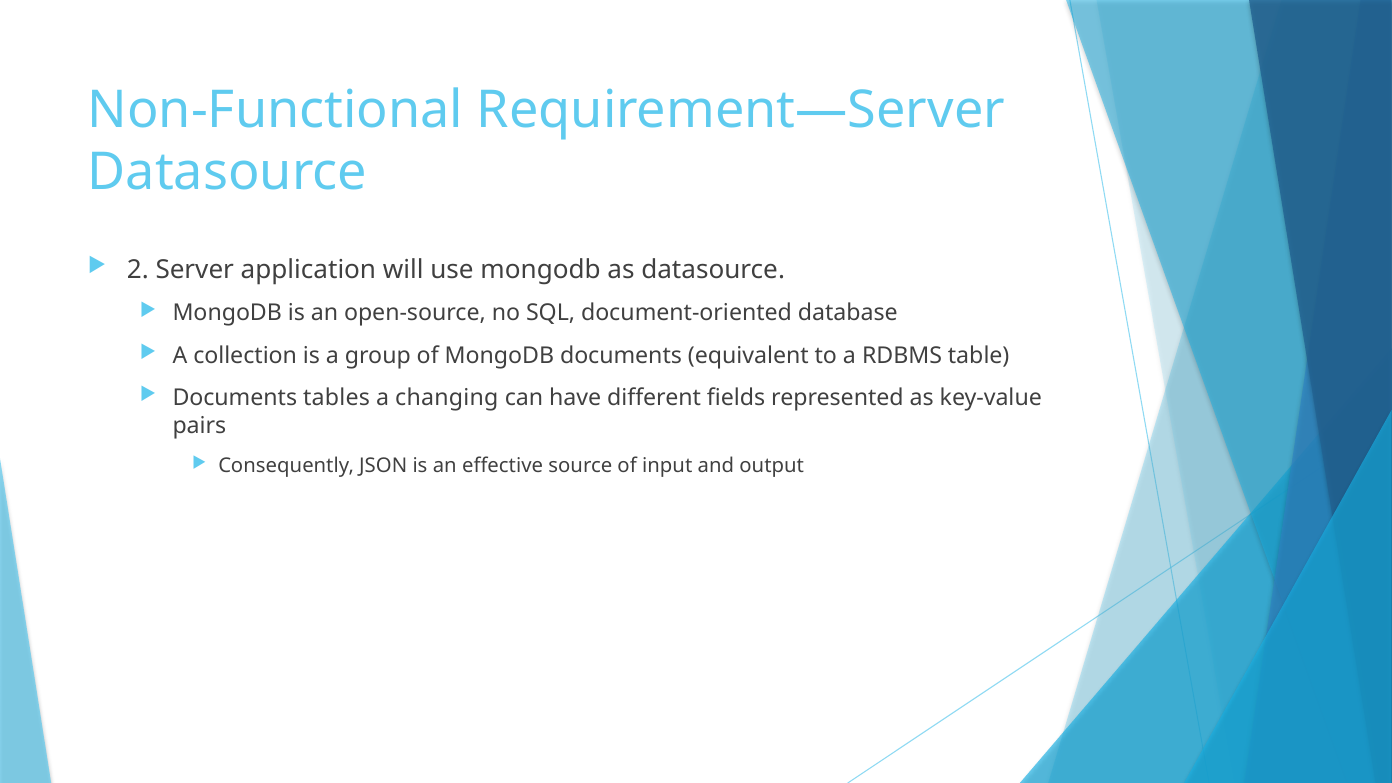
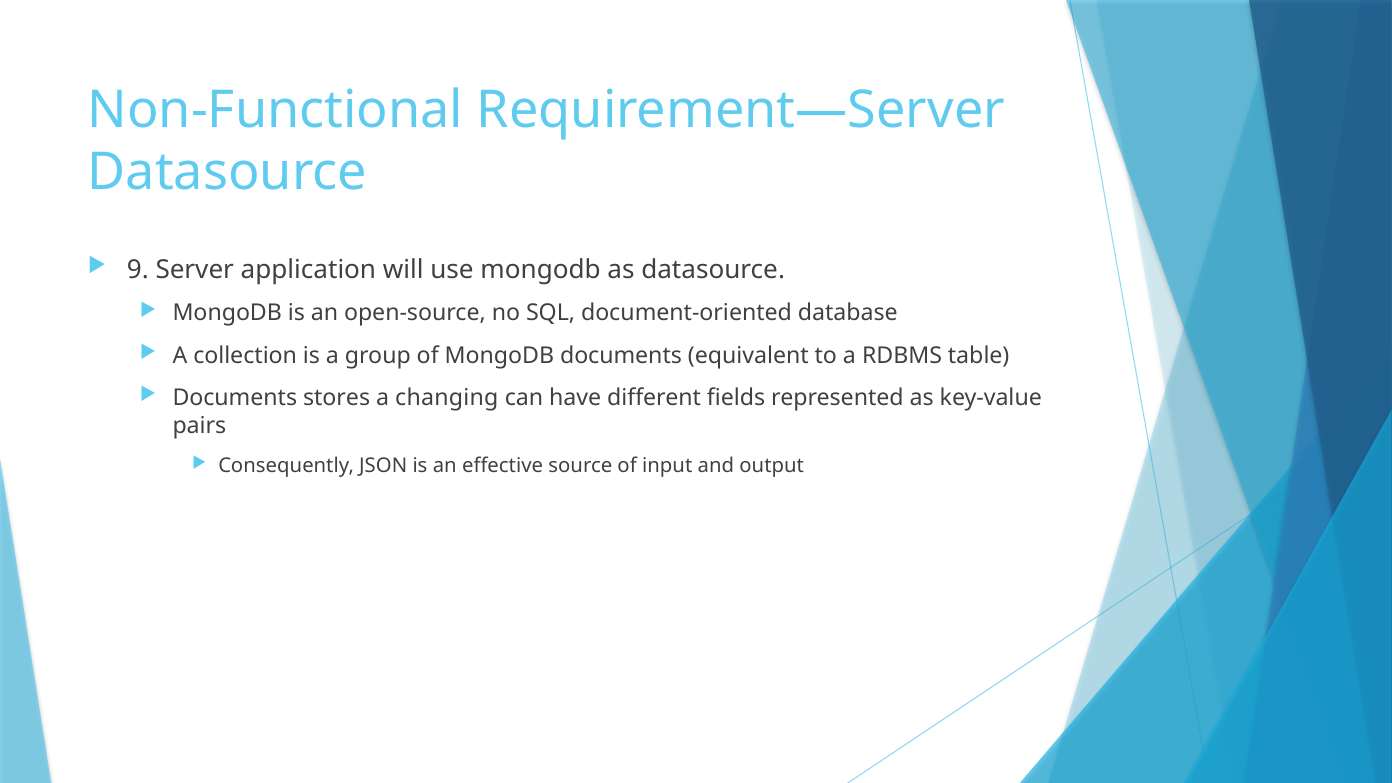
2: 2 -> 9
tables: tables -> stores
